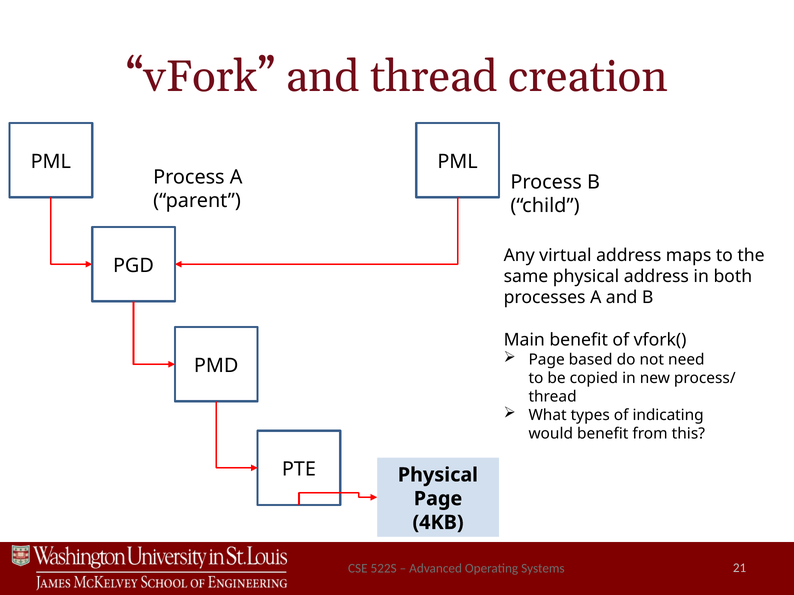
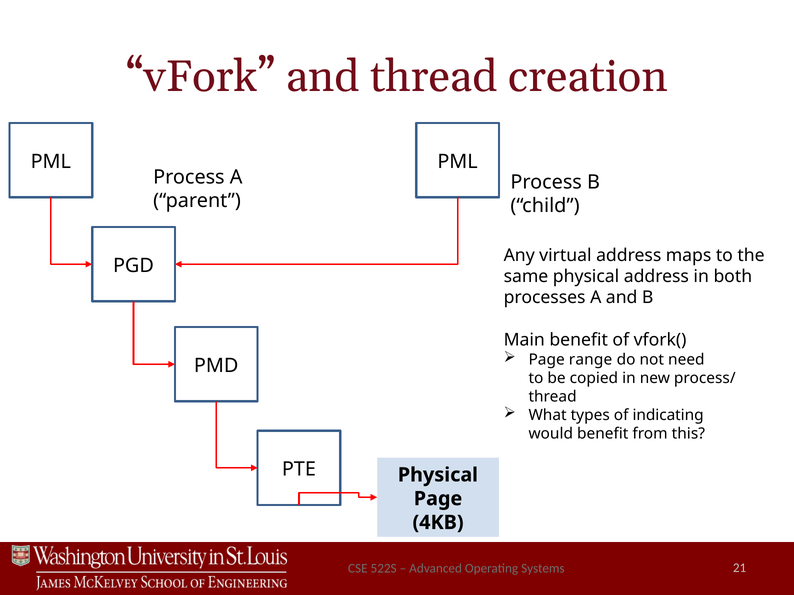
based: based -> range
